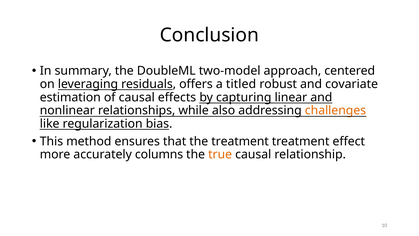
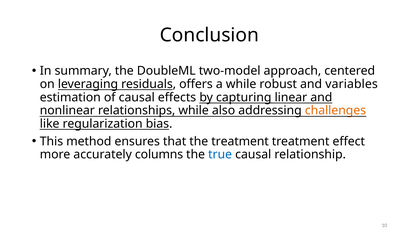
a titled: titled -> while
covariate: covariate -> variables
true colour: orange -> blue
